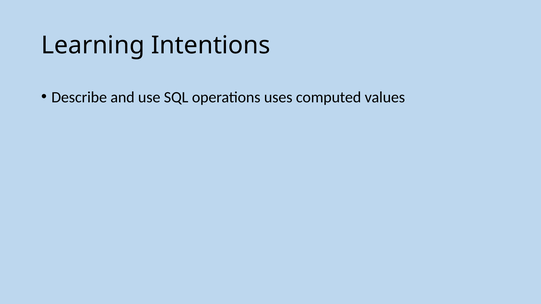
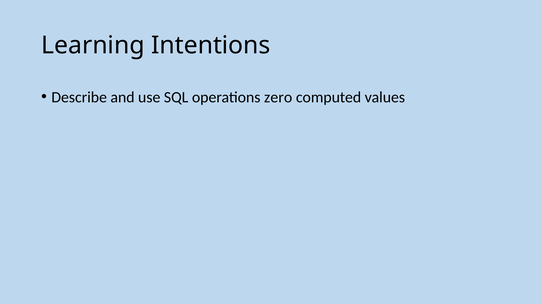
uses: uses -> zero
